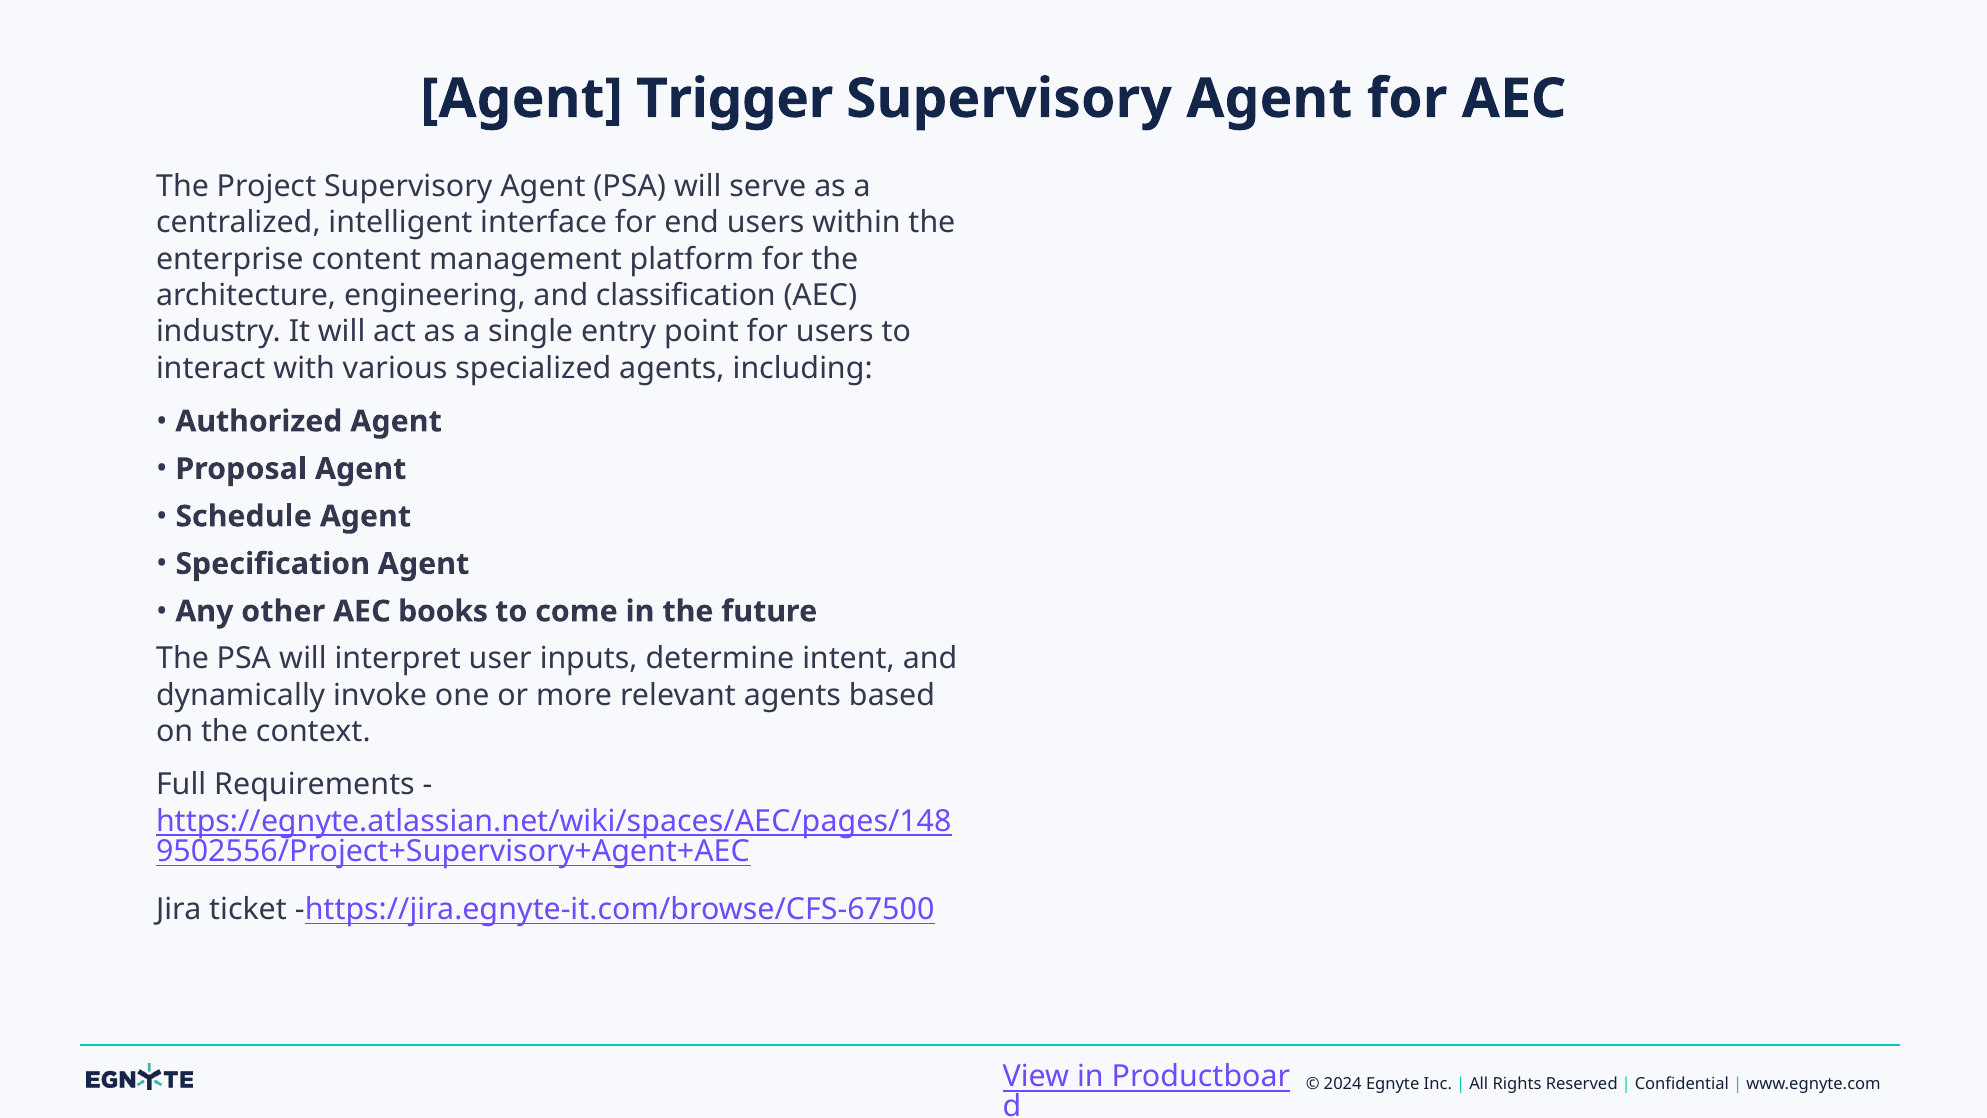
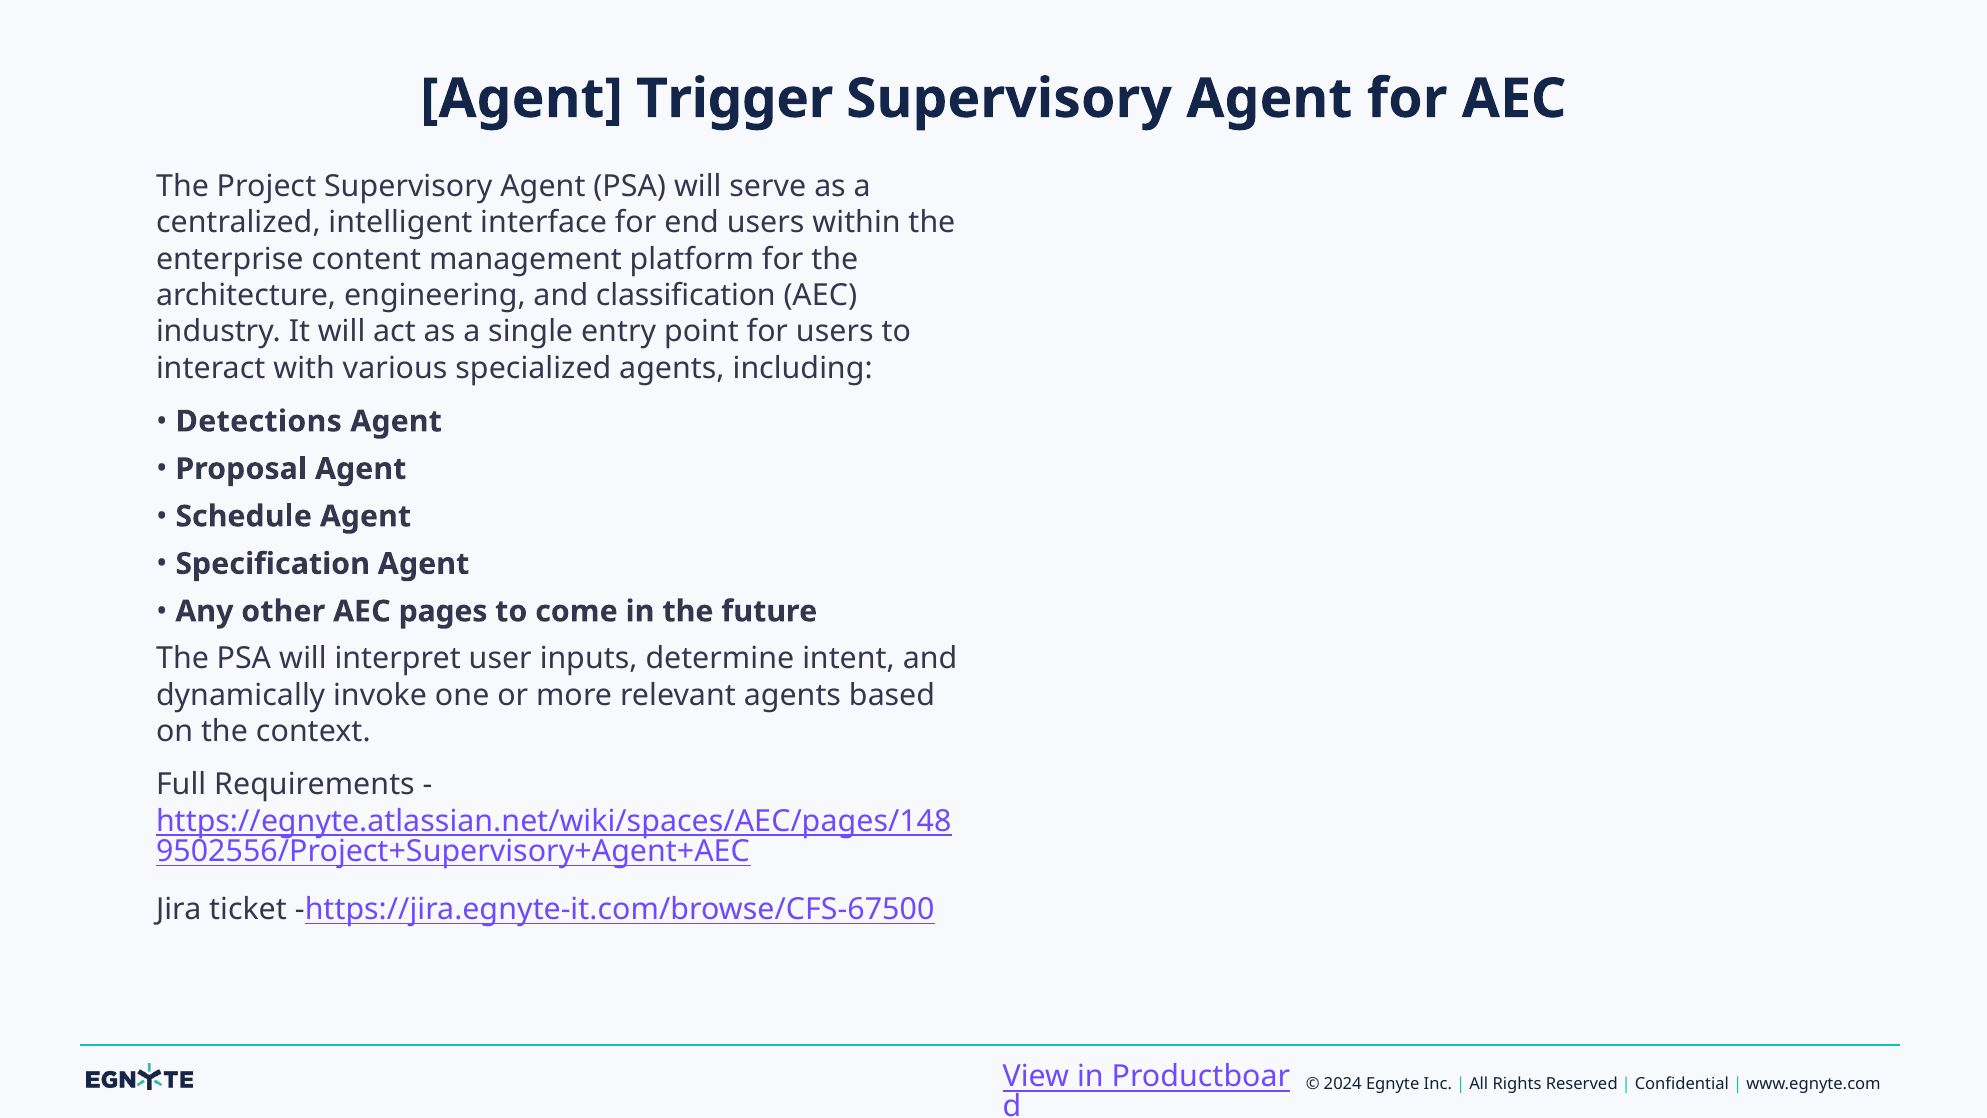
Authorized: Authorized -> Detections
books: books -> pages
